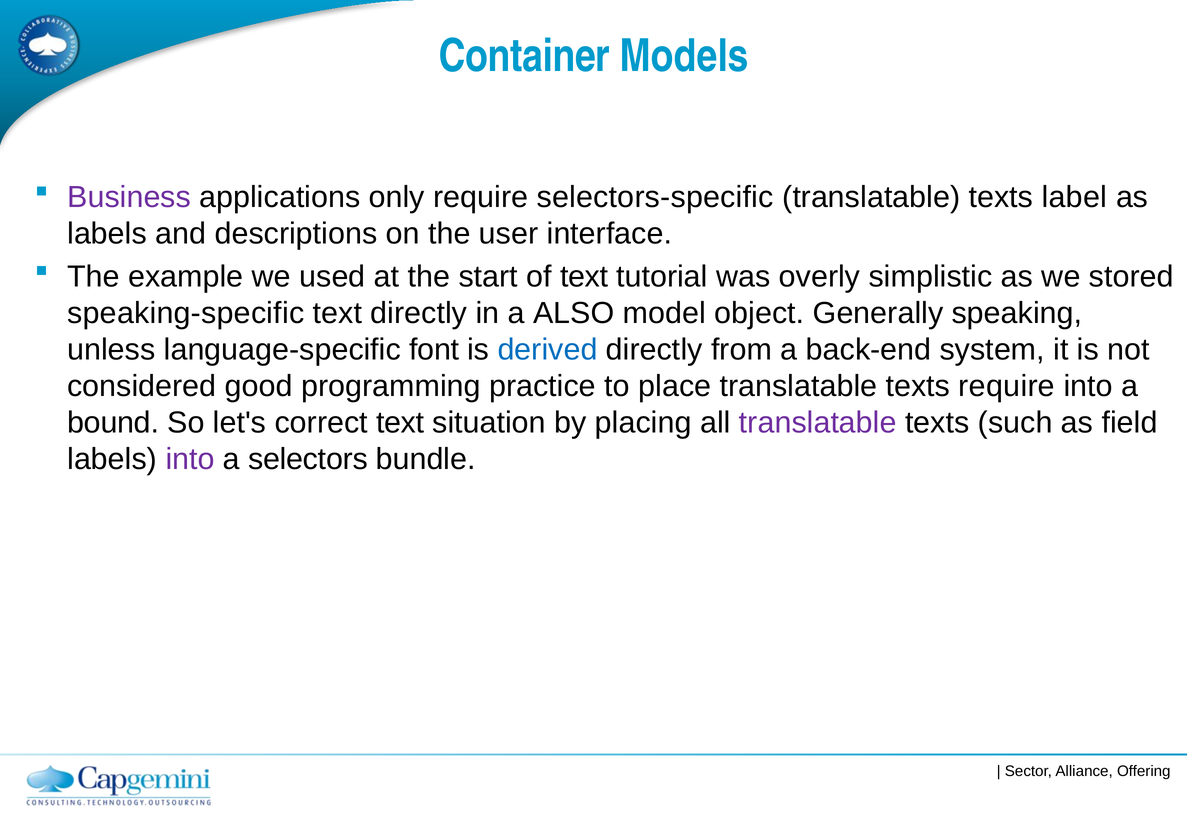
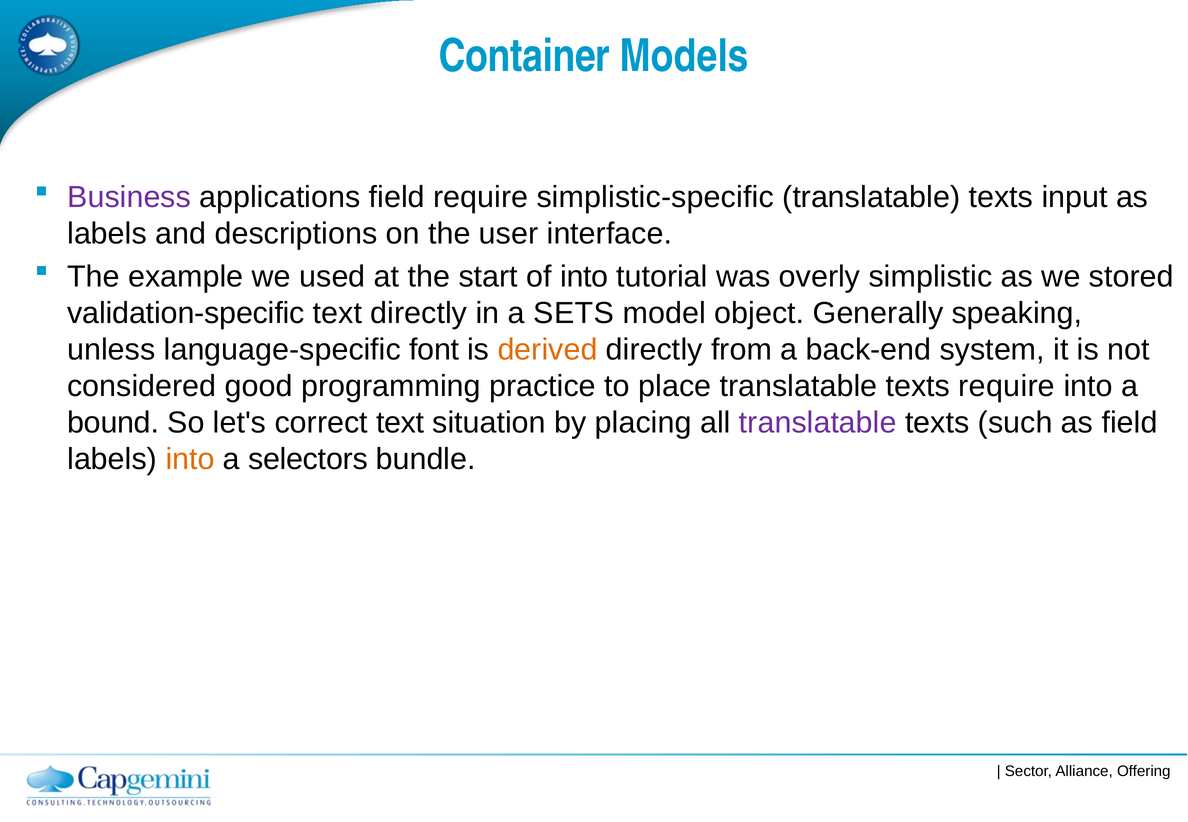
applications only: only -> field
selectors-specific: selectors-specific -> simplistic-specific
label: label -> input
of text: text -> into
speaking-specific: speaking-specific -> validation-specific
ALSO: ALSO -> SETS
derived colour: blue -> orange
into at (190, 459) colour: purple -> orange
